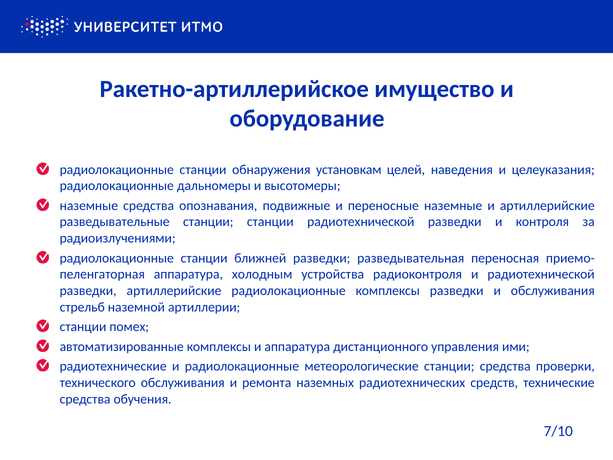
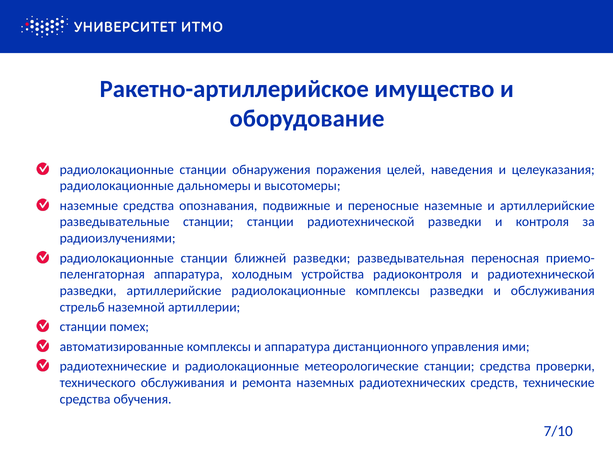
установкам: установкам -> поражения
